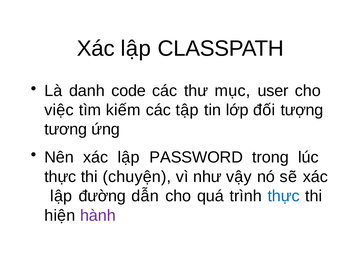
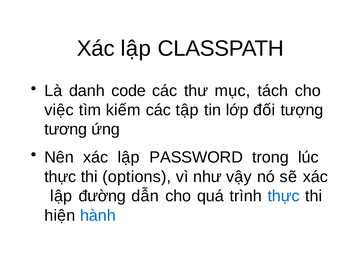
user: user -> tách
chuyện: chuyện -> options
hành colour: purple -> blue
